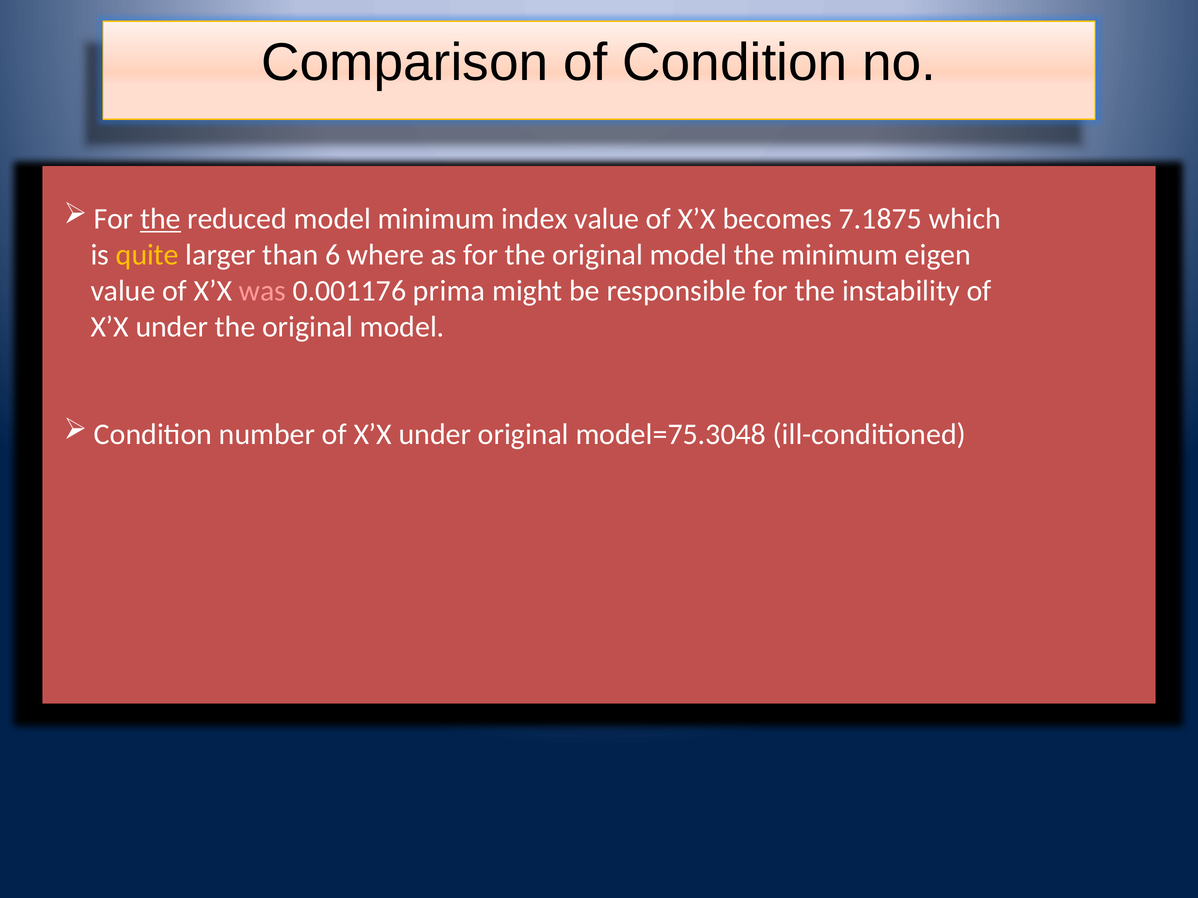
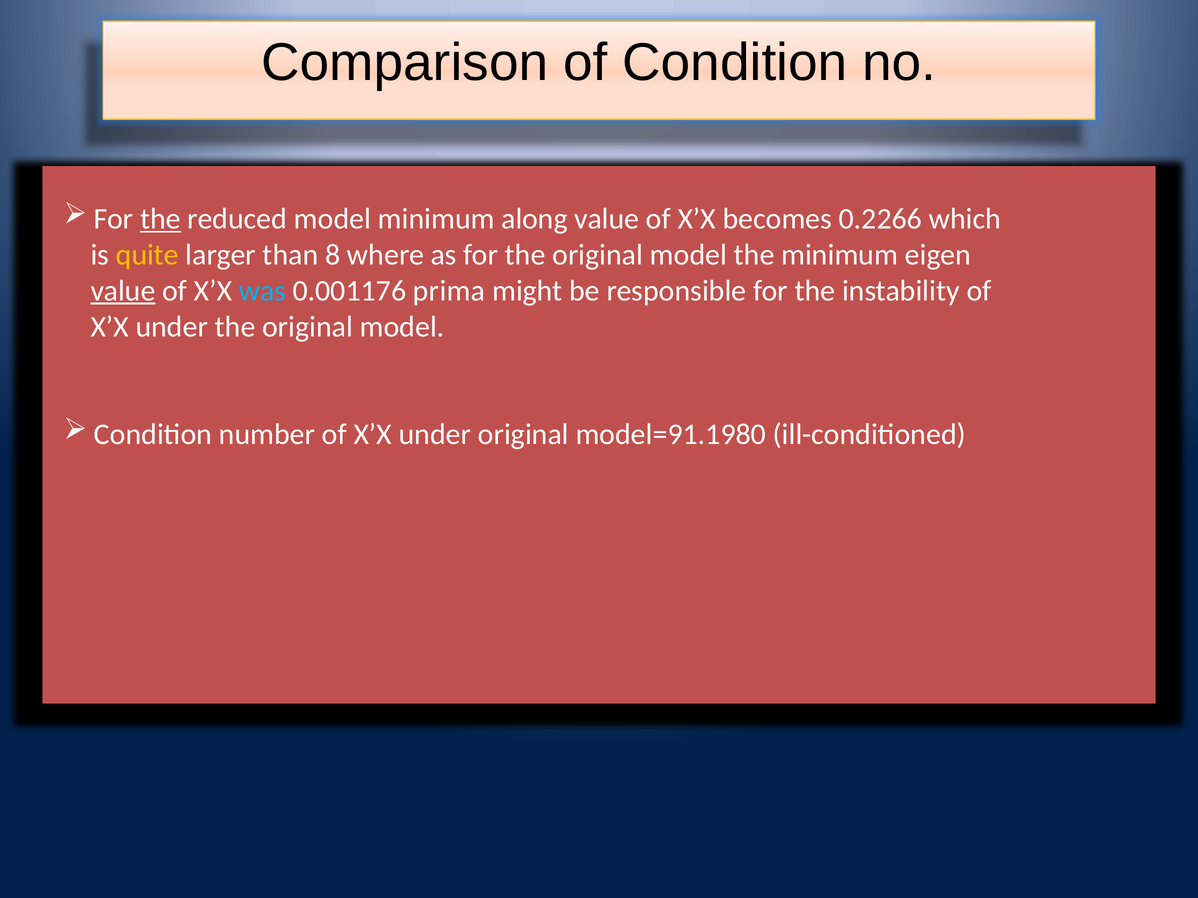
index: index -> along
7.1875: 7.1875 -> 0.2266
6: 6 -> 8
value at (123, 291) underline: none -> present
was colour: pink -> light blue
model=75.3048: model=75.3048 -> model=91.1980
